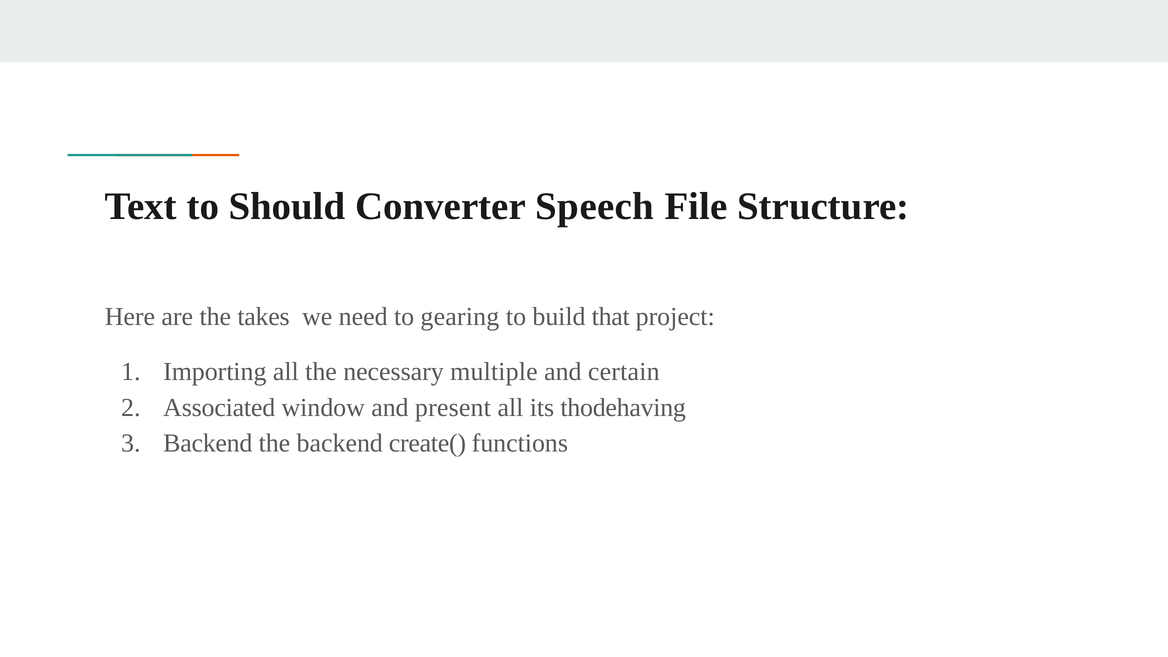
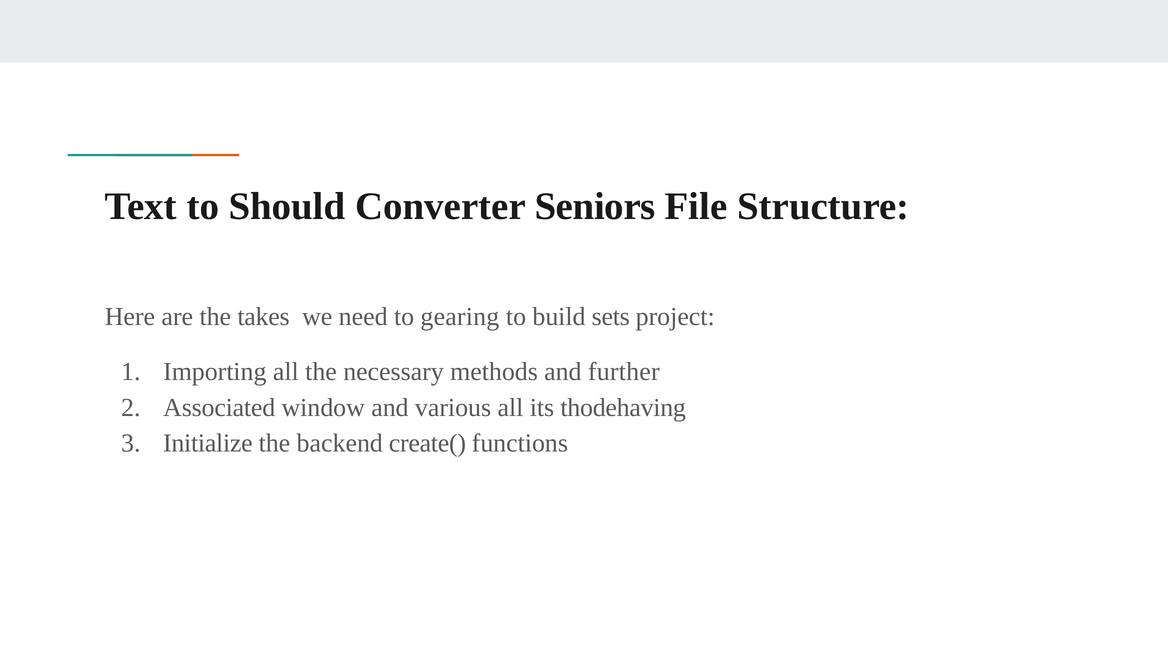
Speech: Speech -> Seniors
that: that -> sets
multiple: multiple -> methods
certain: certain -> further
present: present -> various
Backend at (208, 443): Backend -> Initialize
